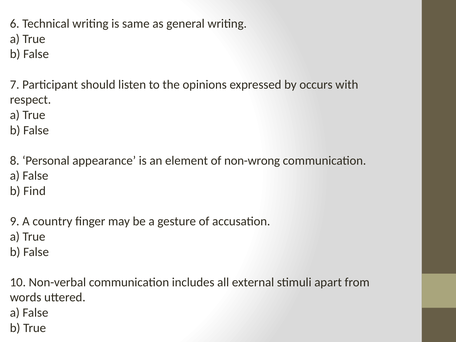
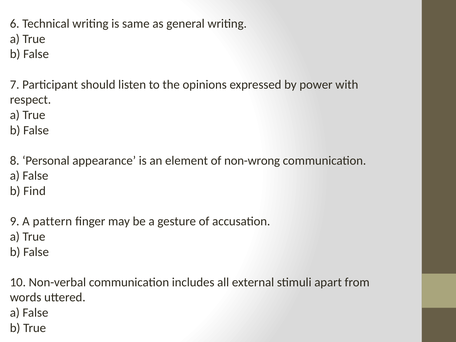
occurs: occurs -> power
country: country -> pattern
